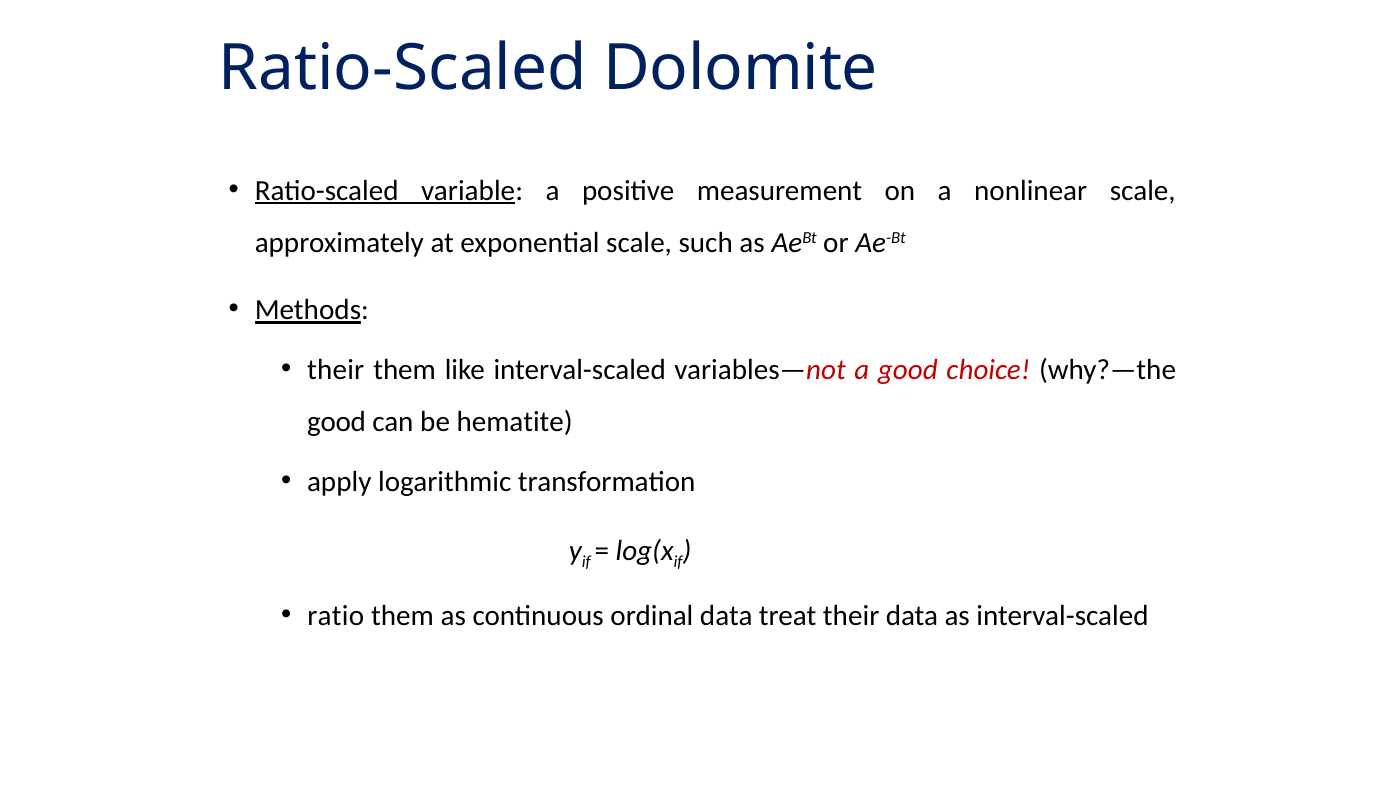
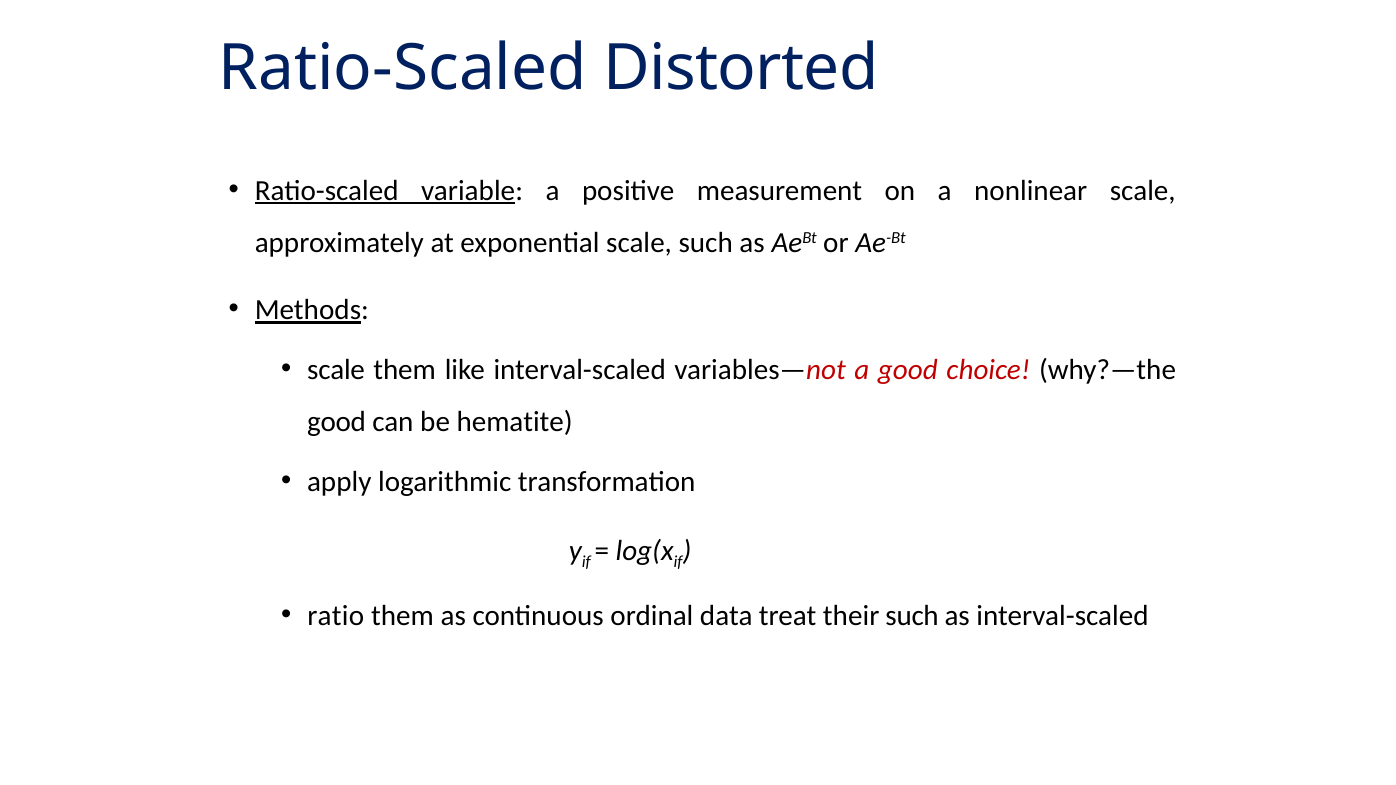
Dolomite: Dolomite -> Distorted
their at (336, 370): their -> scale
their data: data -> such
